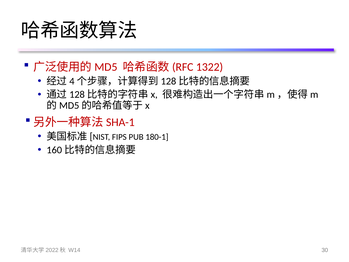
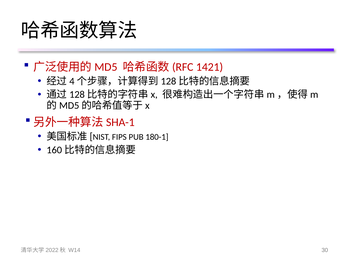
1322: 1322 -> 1421
